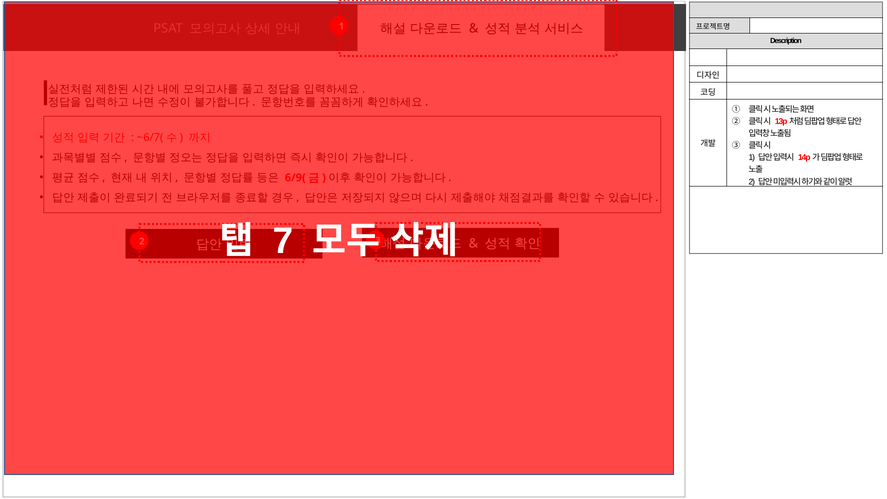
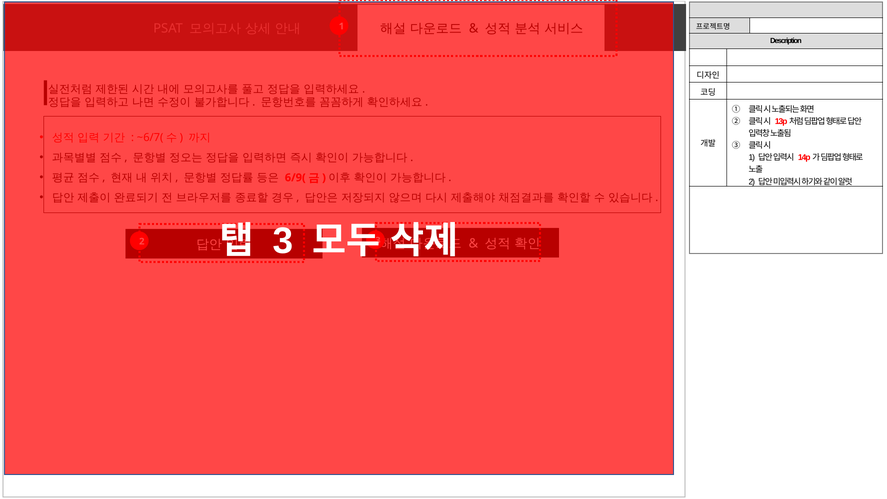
7 at (283, 241): 7 -> 3
